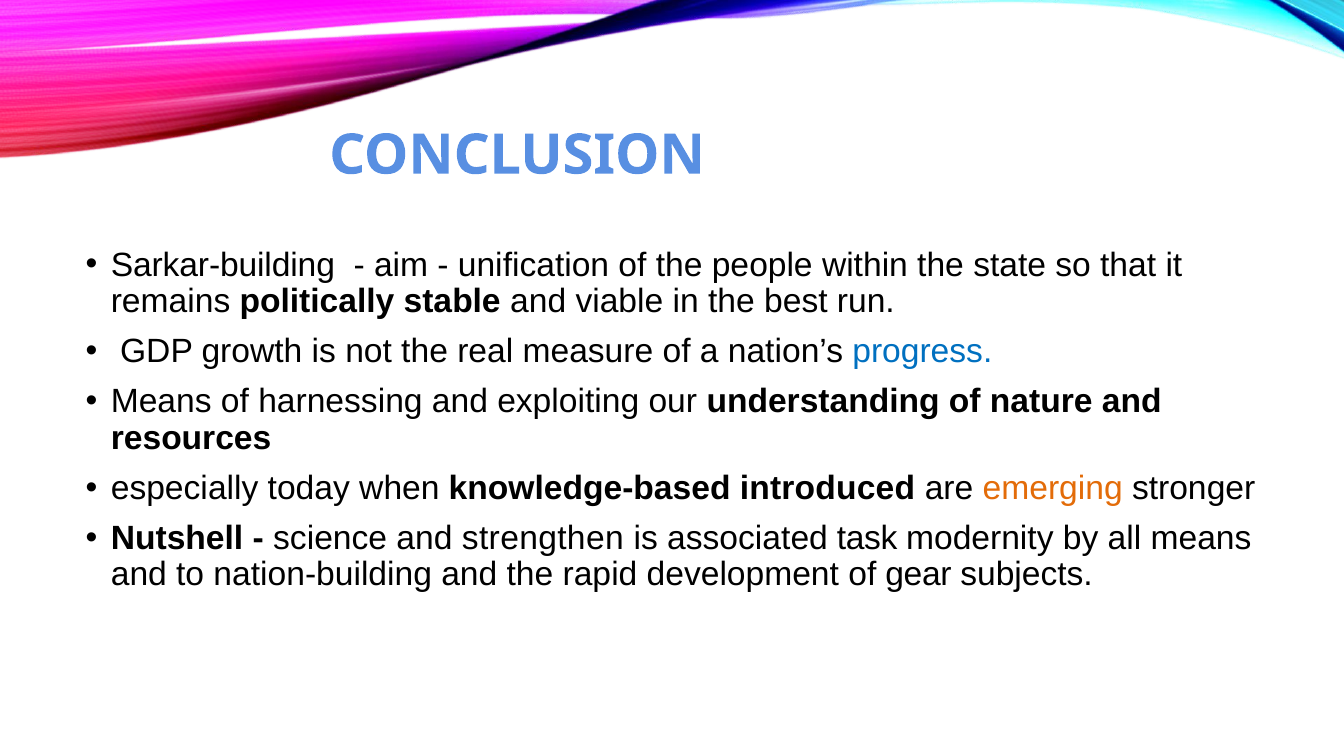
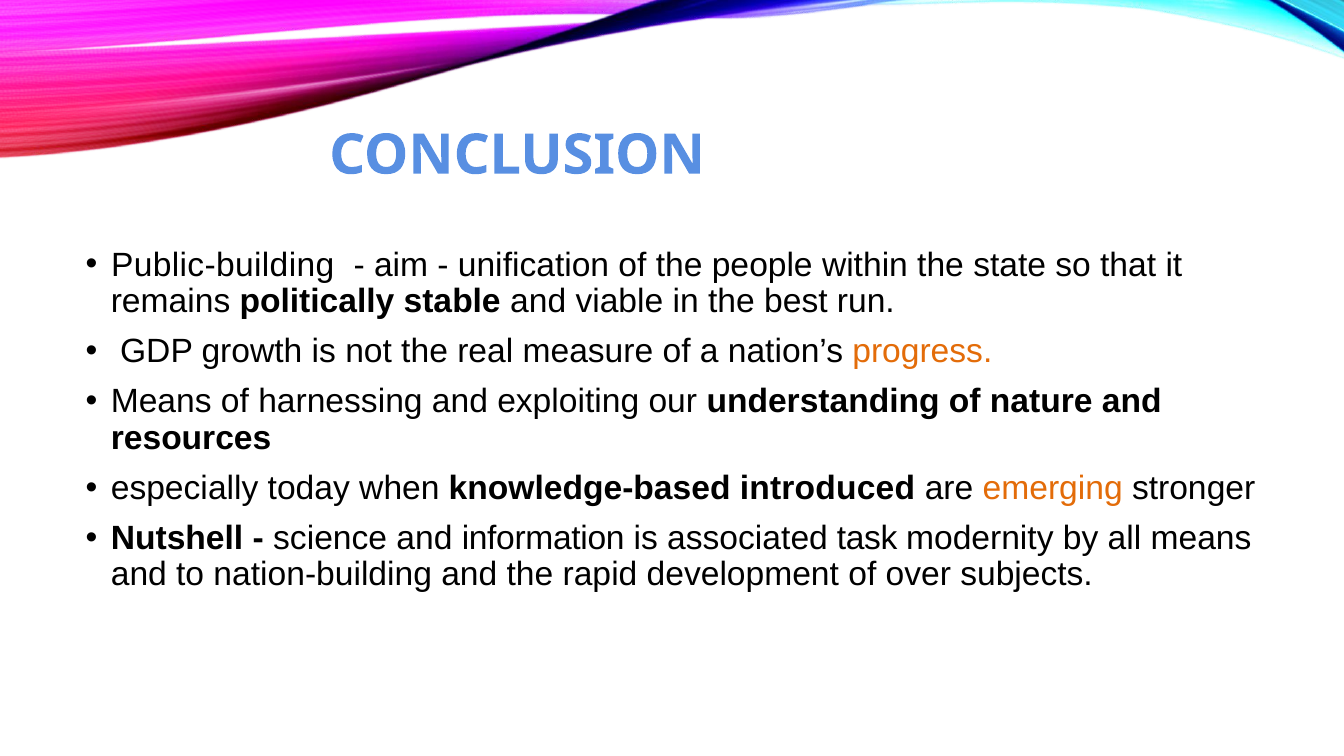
Sarkar-building: Sarkar-building -> Public-building
progress colour: blue -> orange
strengthen: strengthen -> information
gear: gear -> over
